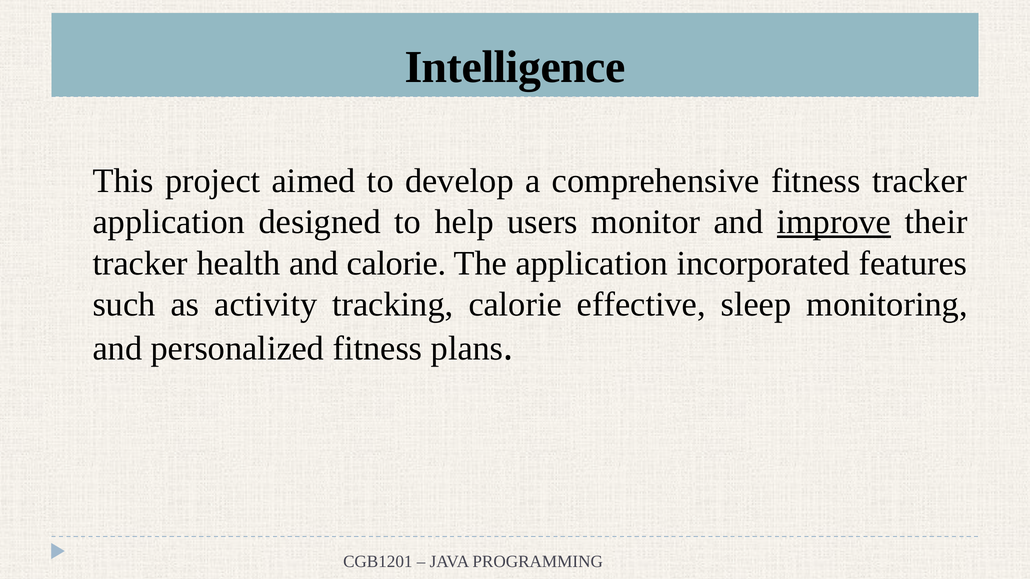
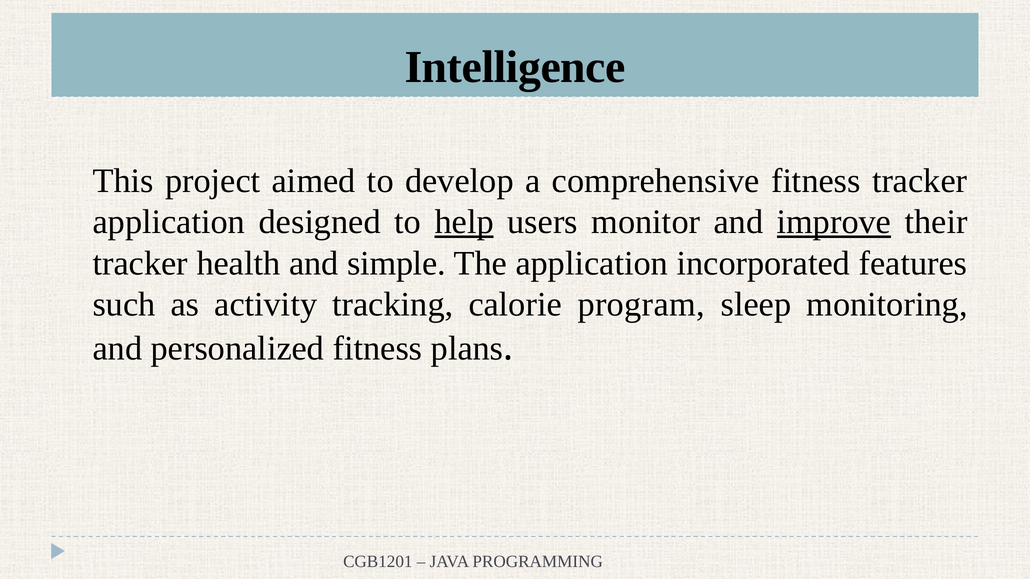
help underline: none -> present
and calorie: calorie -> simple
effective: effective -> program
